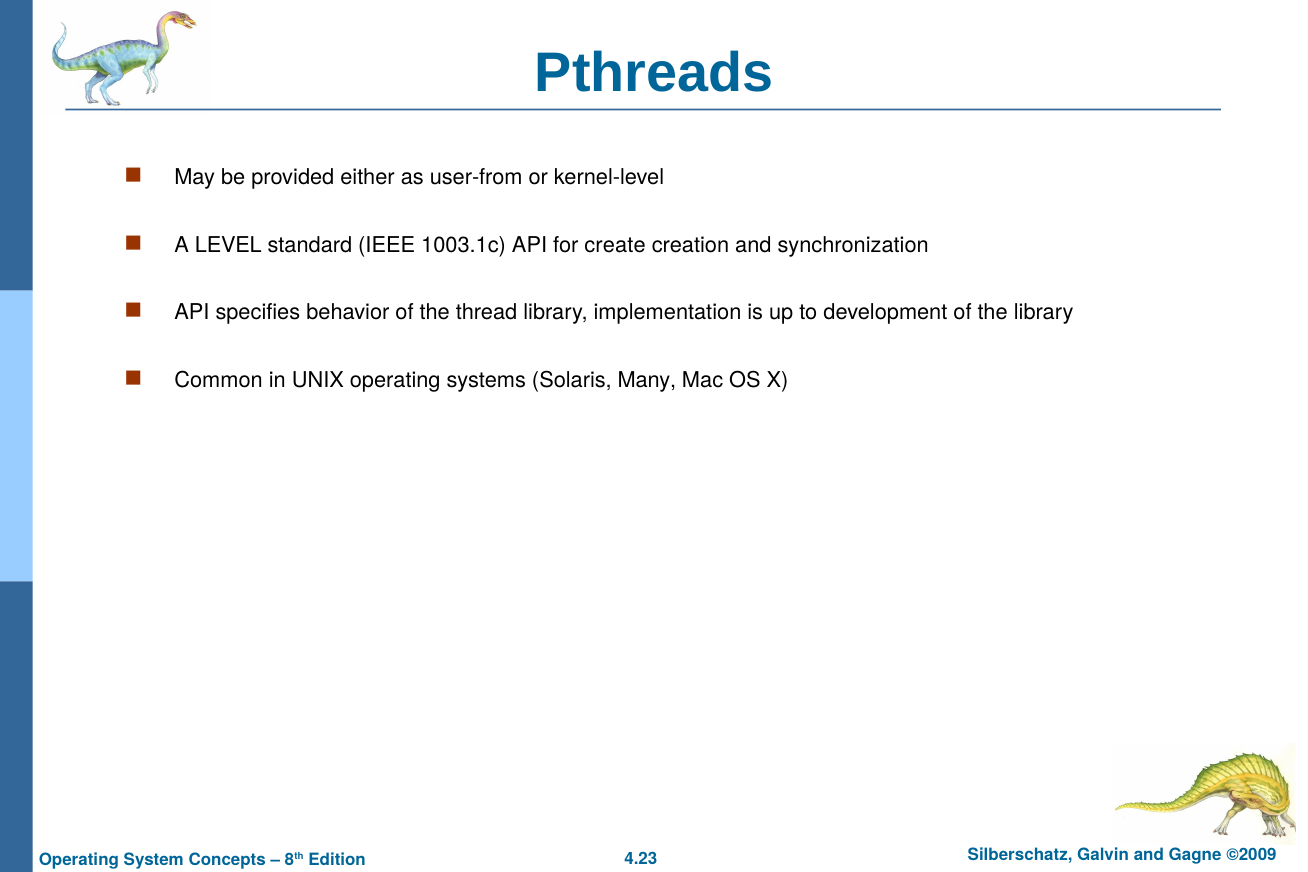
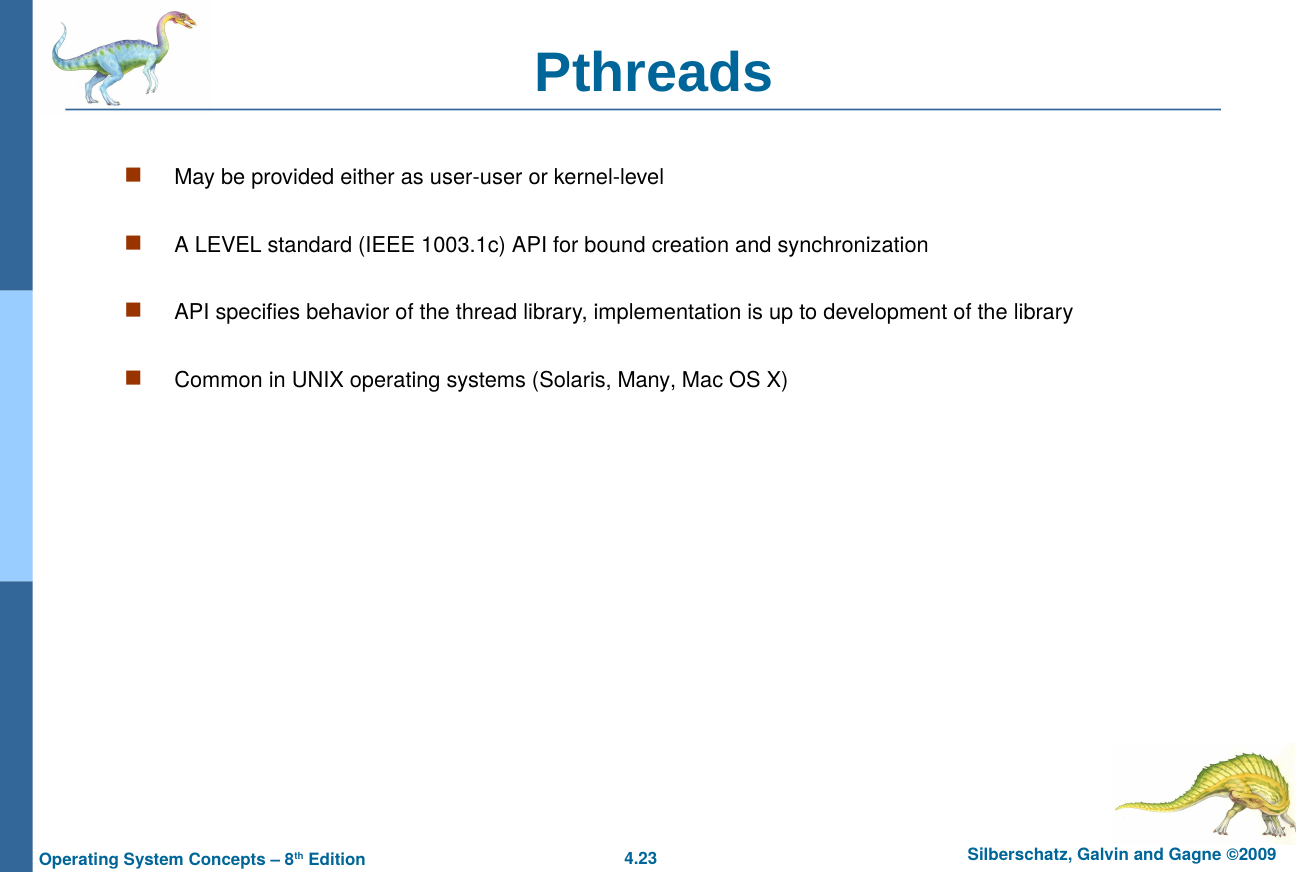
user-from: user-from -> user-user
create: create -> bound
